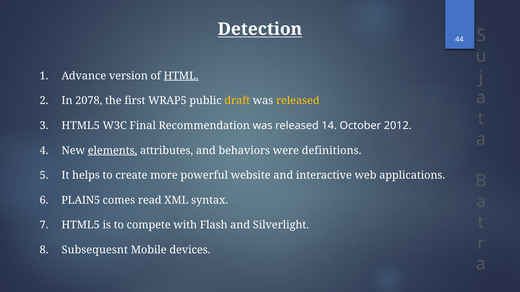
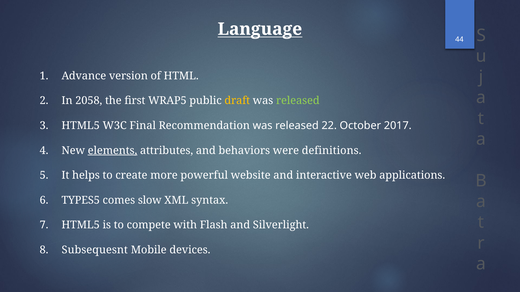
Detection: Detection -> Language
HTML underline: present -> none
2078: 2078 -> 2058
released at (298, 101) colour: yellow -> light green
14: 14 -> 22
2012: 2012 -> 2017
PLAIN5: PLAIN5 -> TYPES5
read: read -> slow
